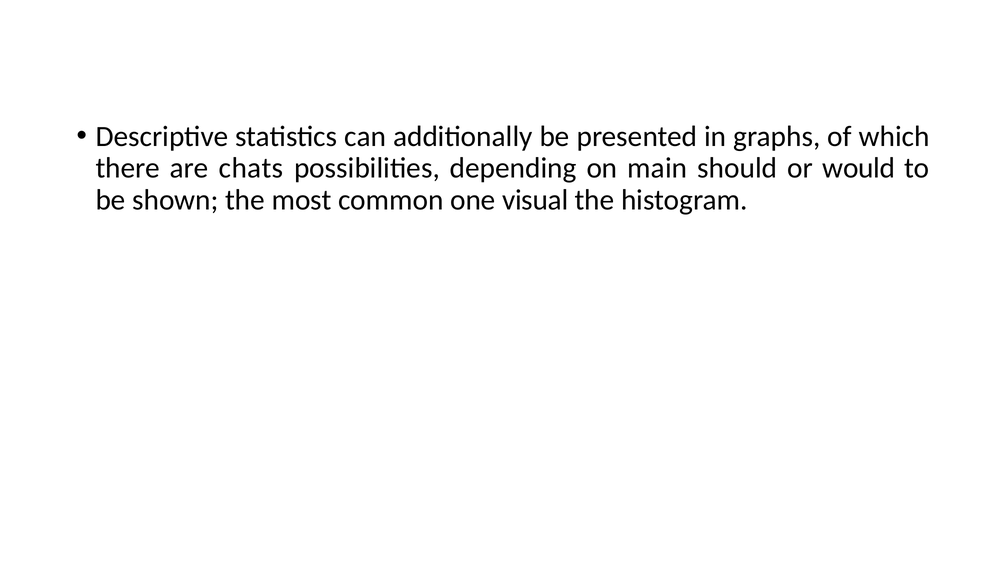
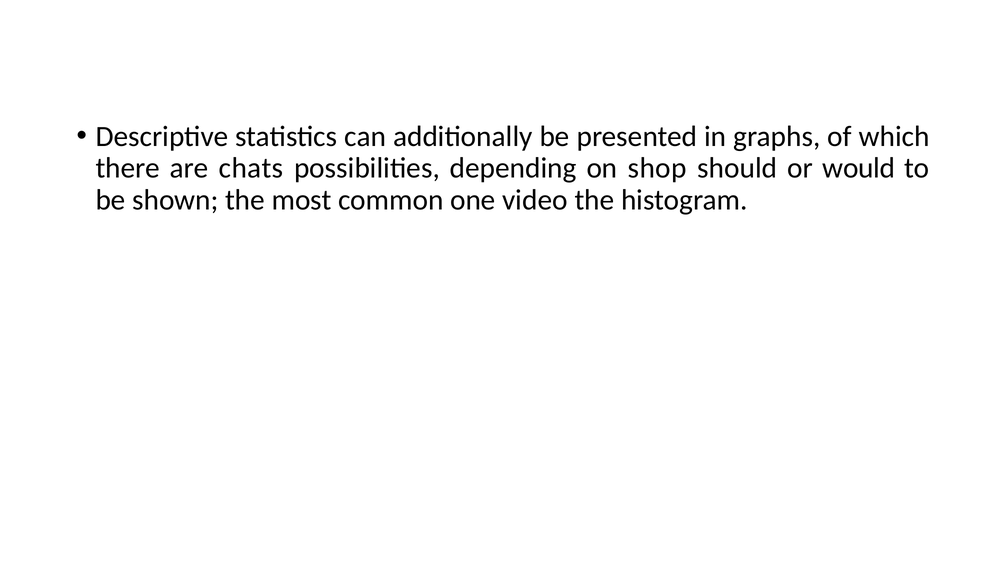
main: main -> shop
visual: visual -> video
